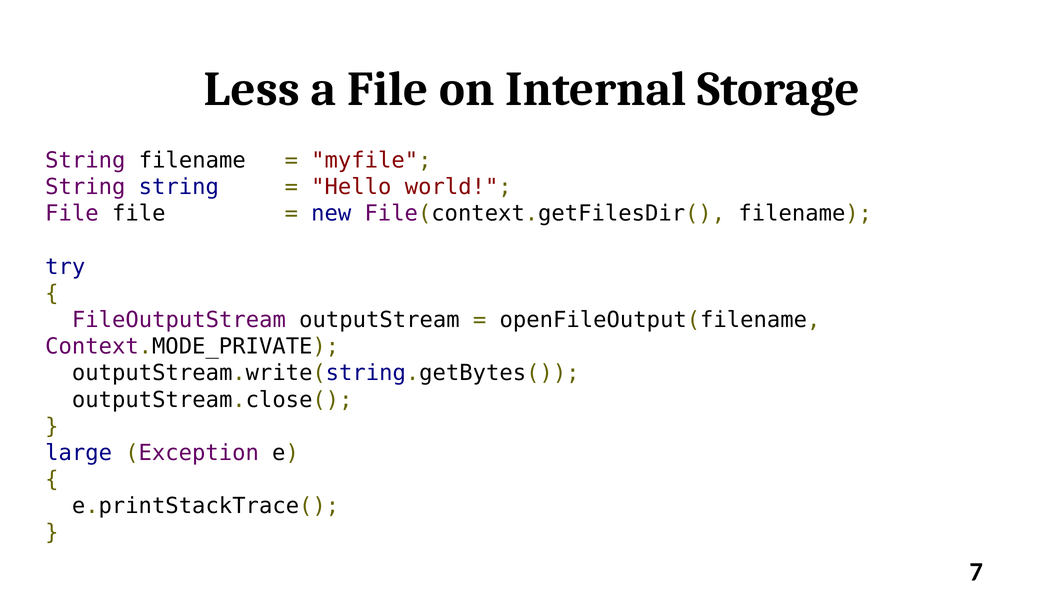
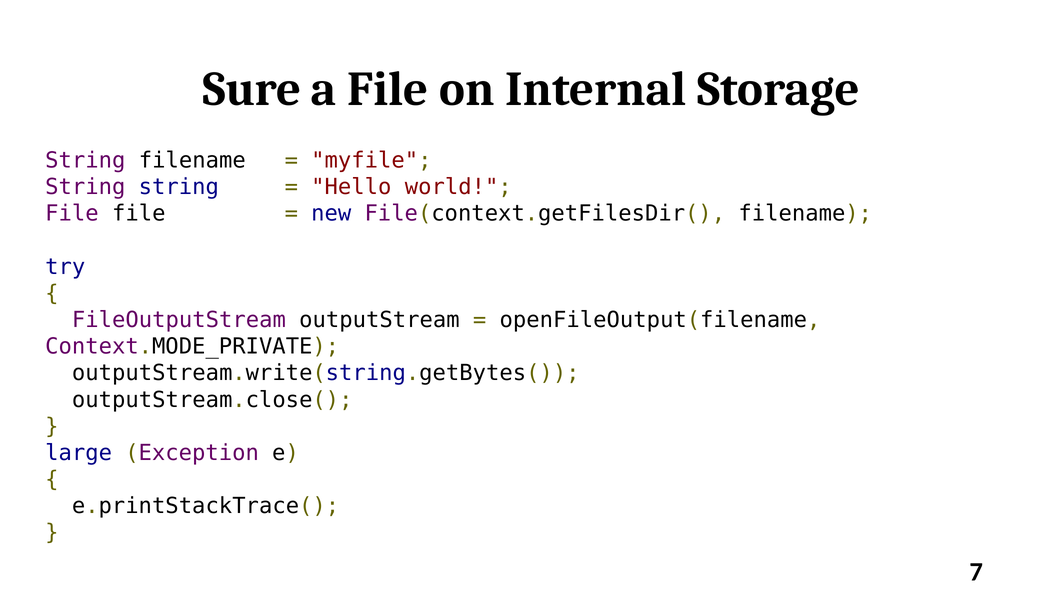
Less: Less -> Sure
